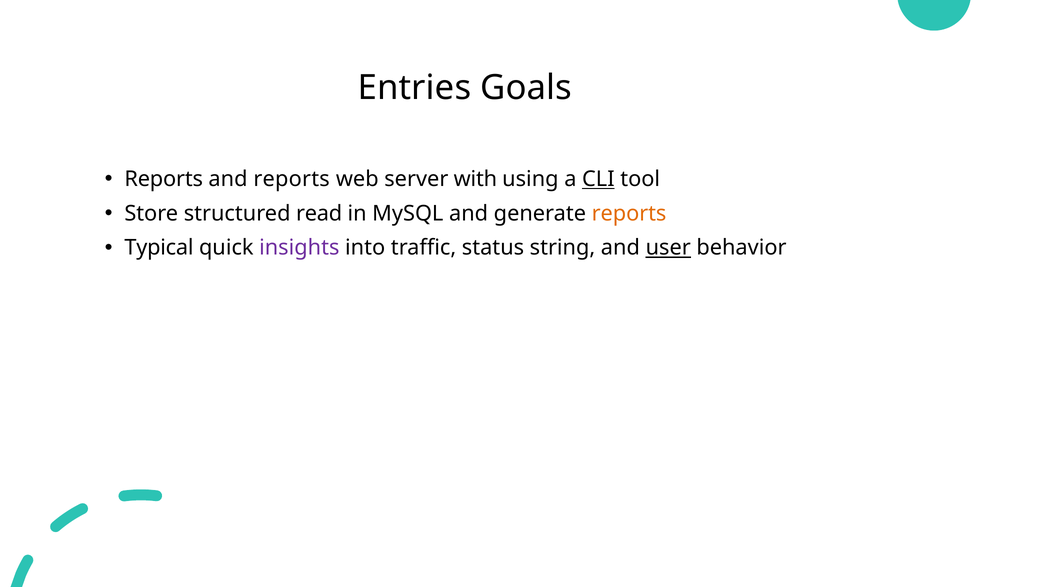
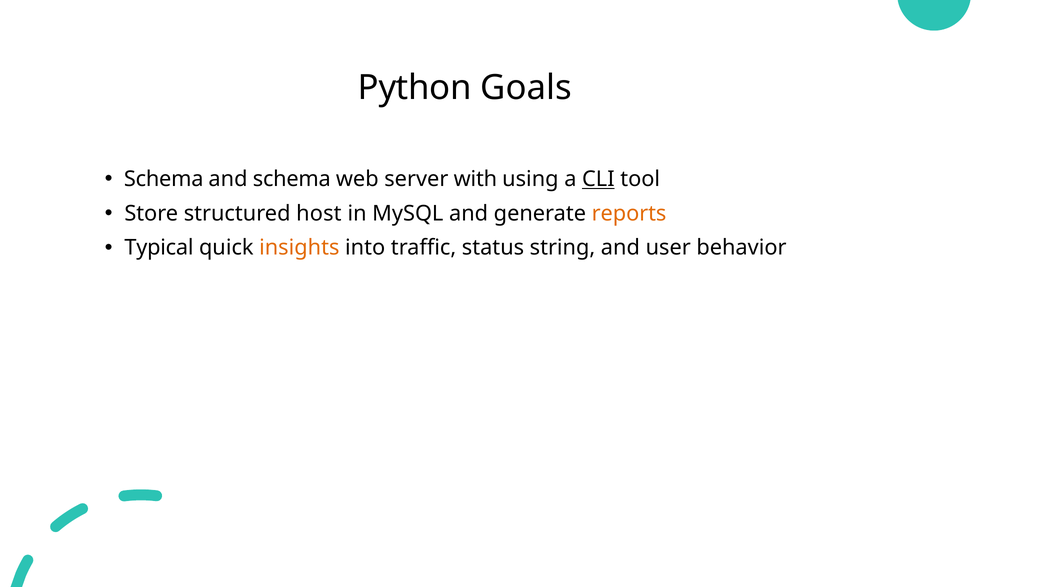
Entries: Entries -> Python
Reports at (164, 179): Reports -> Schema
and reports: reports -> schema
read: read -> host
insights colour: purple -> orange
user underline: present -> none
